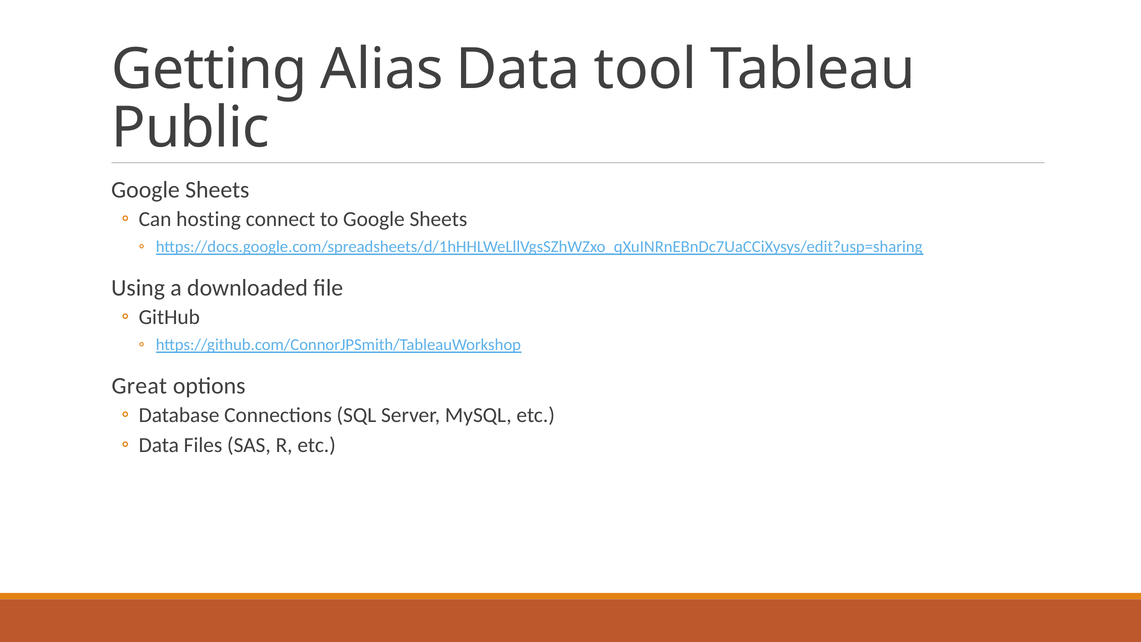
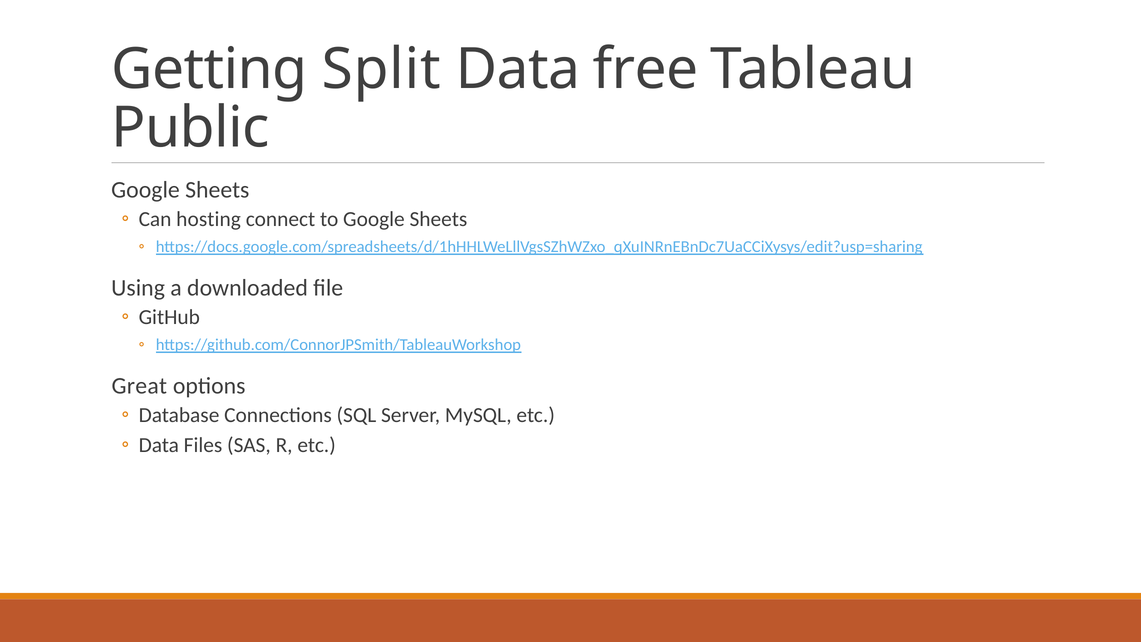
Alias: Alias -> Split
tool: tool -> free
